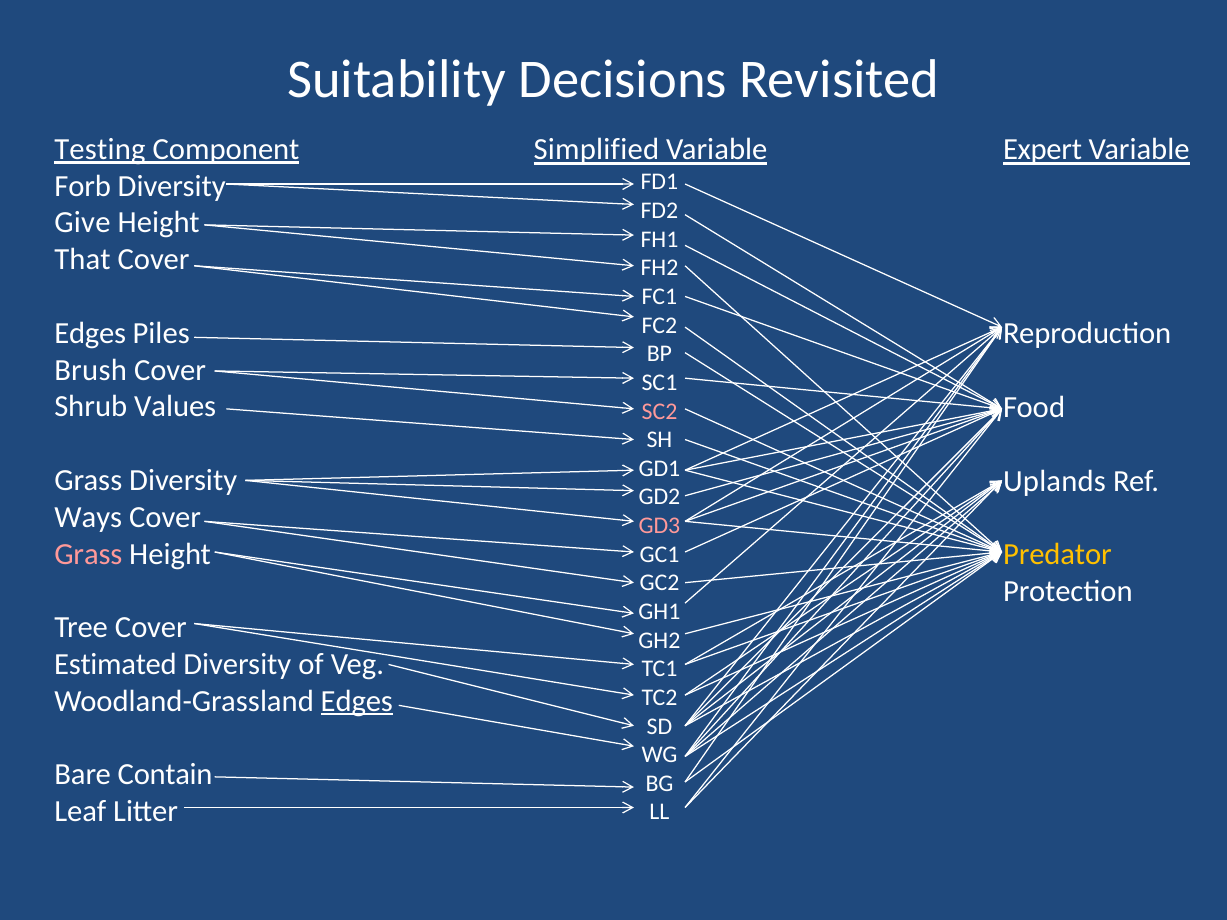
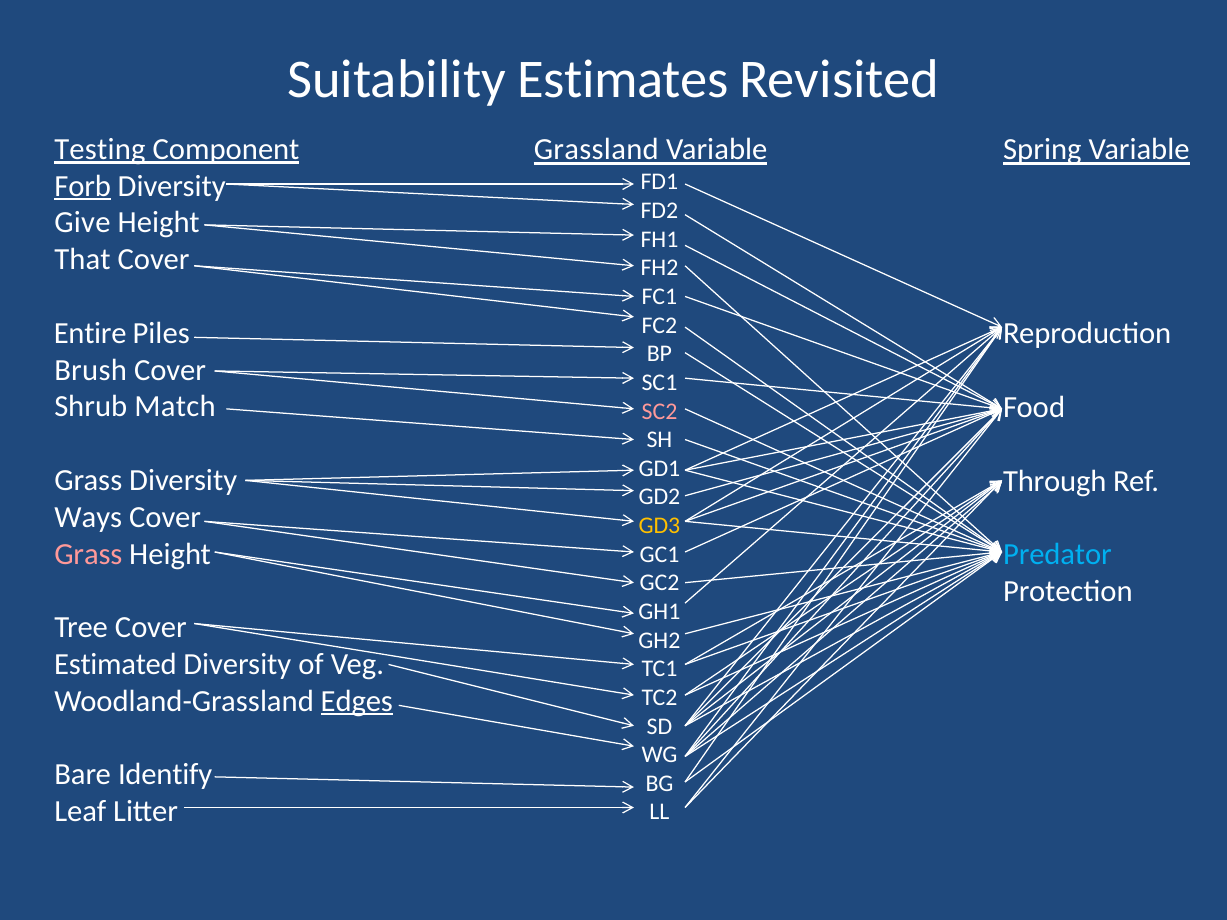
Decisions: Decisions -> Estimates
Simplified: Simplified -> Grassland
Expert: Expert -> Spring
Forb underline: none -> present
Edges at (90, 333): Edges -> Entire
Values: Values -> Match
Uplands: Uplands -> Through
GD3 colour: pink -> yellow
Predator colour: yellow -> light blue
Contain: Contain -> Identify
